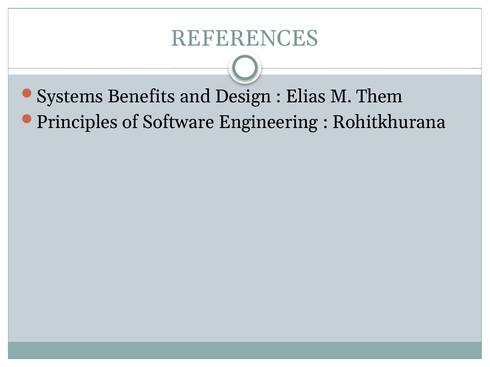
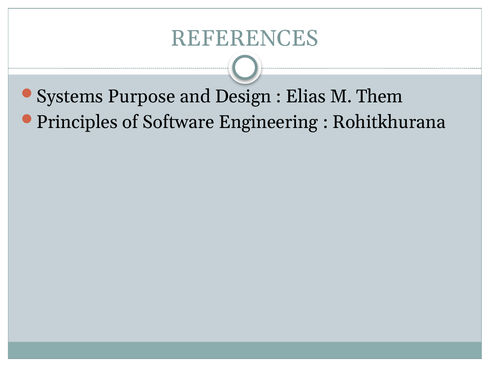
Benefits: Benefits -> Purpose
